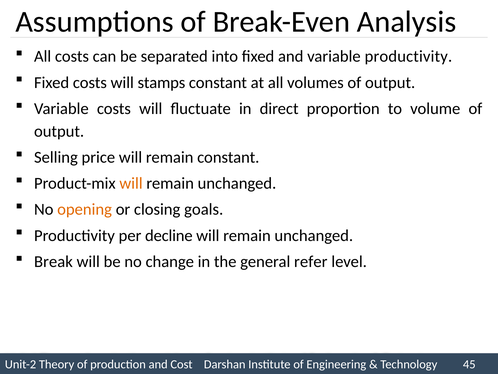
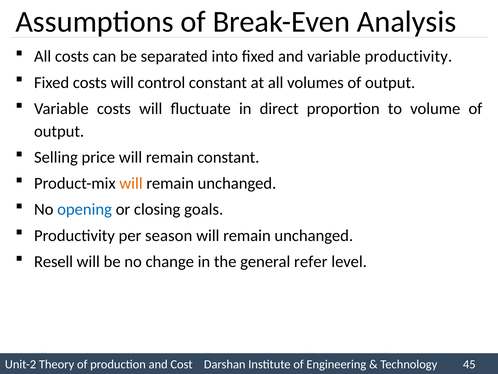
stamps: stamps -> control
opening colour: orange -> blue
decline: decline -> season
Break: Break -> Resell
